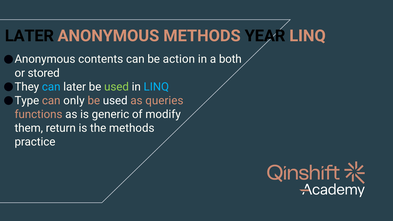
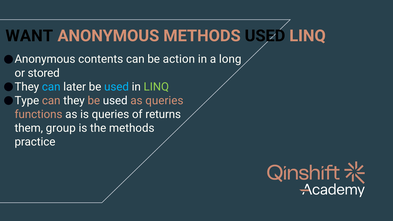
LATER at (29, 36): LATER -> WANT
METHODS YEAR: YEAR -> USED
both: both -> long
used at (117, 87) colour: light green -> light blue
LINQ at (156, 87) colour: light blue -> light green
can only: only -> they
is generic: generic -> queries
modify: modify -> returns
return: return -> group
